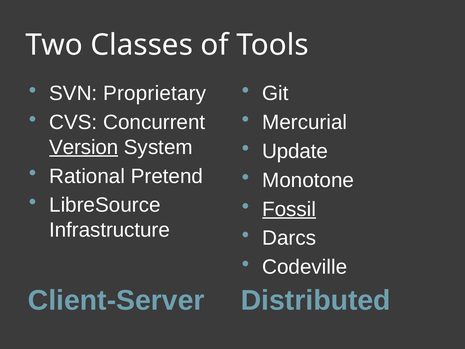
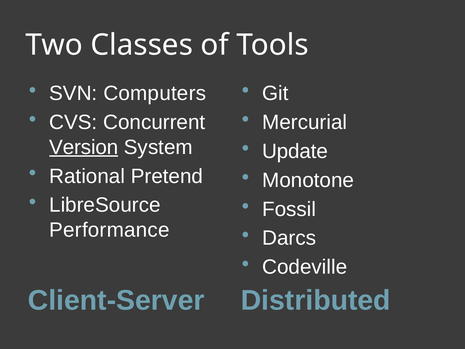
Proprietary: Proprietary -> Computers
Fossil underline: present -> none
Infrastructure: Infrastructure -> Performance
